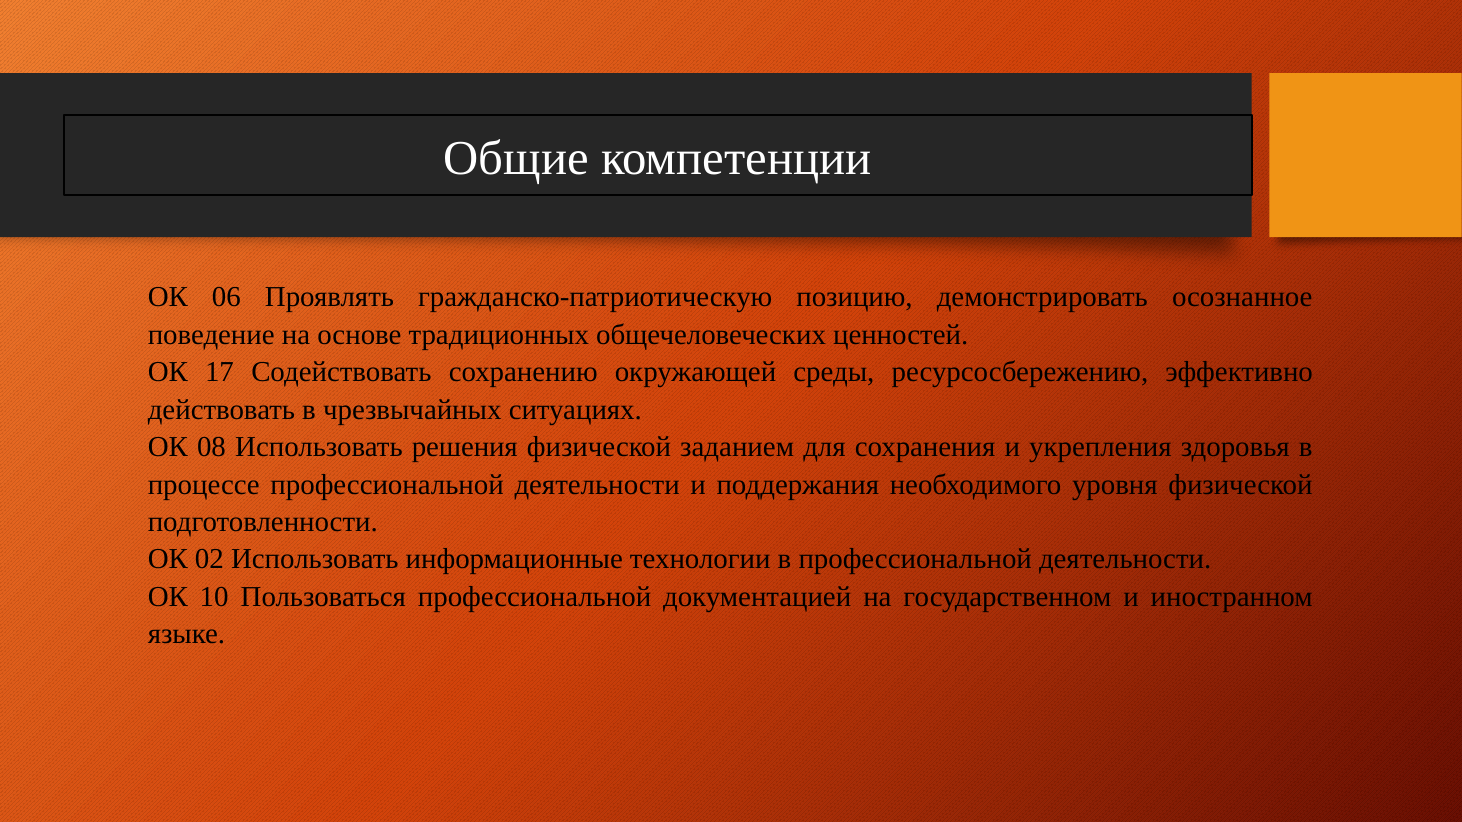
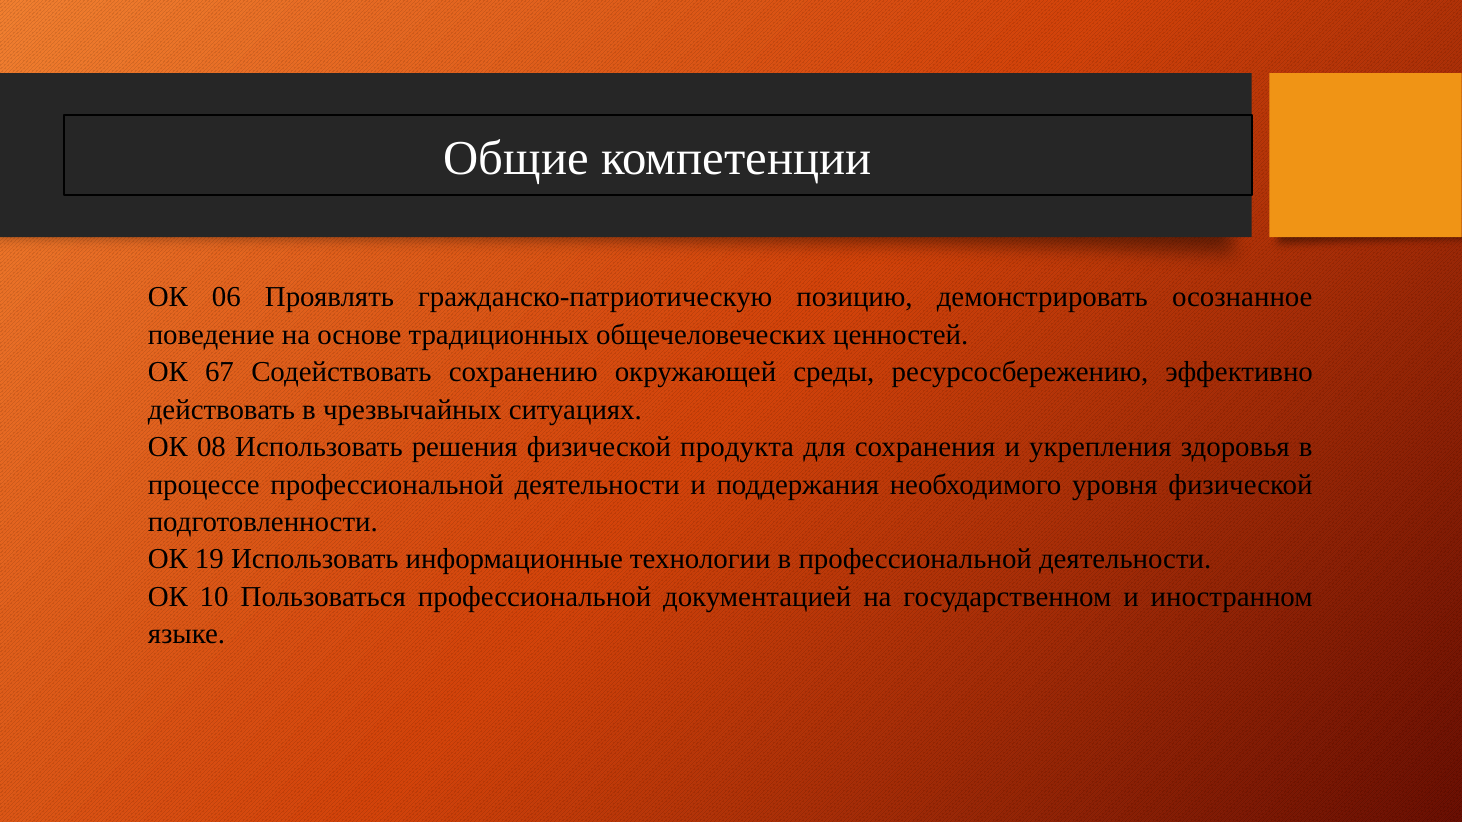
17: 17 -> 67
заданием: заданием -> продукта
02: 02 -> 19
